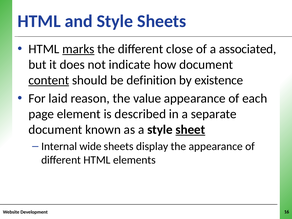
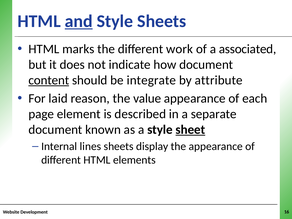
and underline: none -> present
marks underline: present -> none
close: close -> work
definition: definition -> integrate
existence: existence -> attribute
wide: wide -> lines
